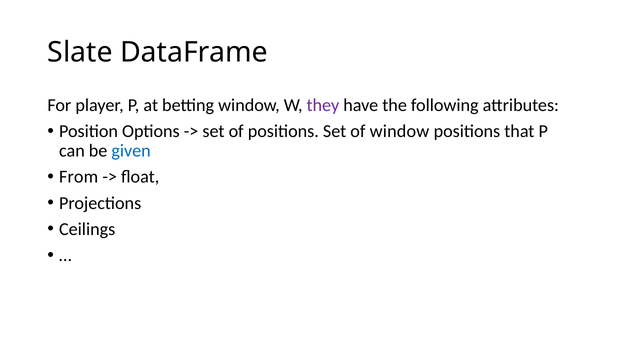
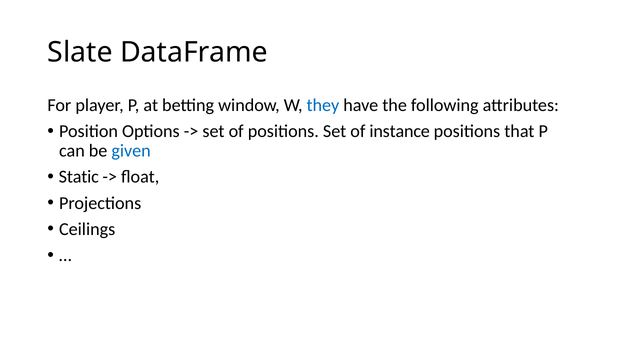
they colour: purple -> blue
of window: window -> instance
From: From -> Static
